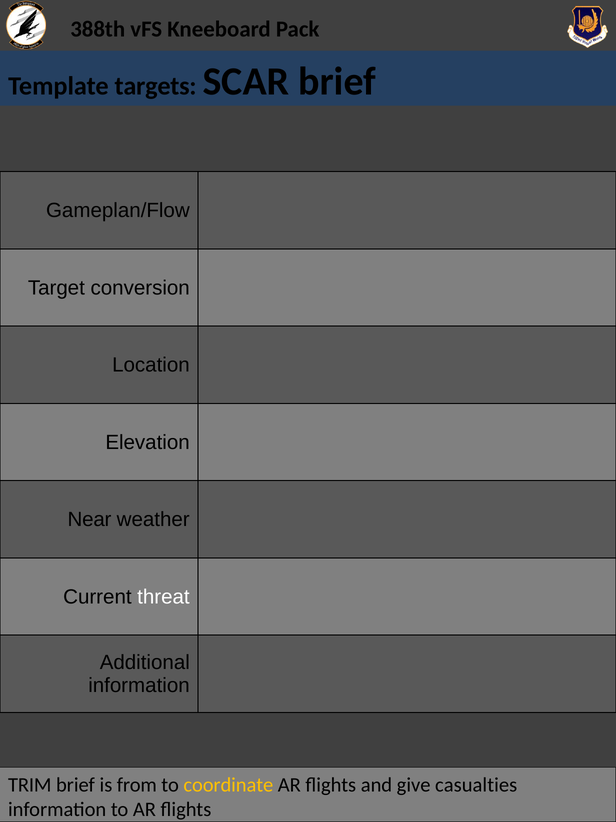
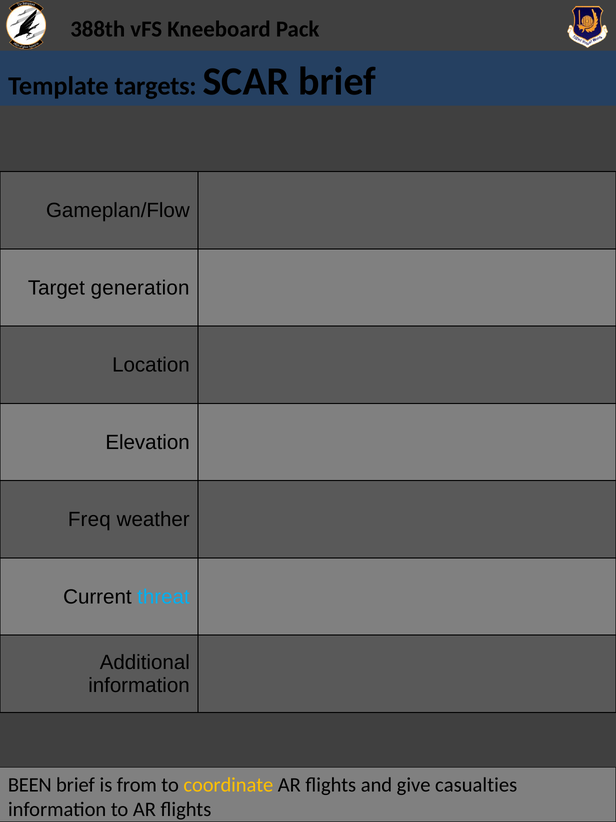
conversion: conversion -> generation
Near: Near -> Freq
threat colour: white -> light blue
TRIM: TRIM -> BEEN
